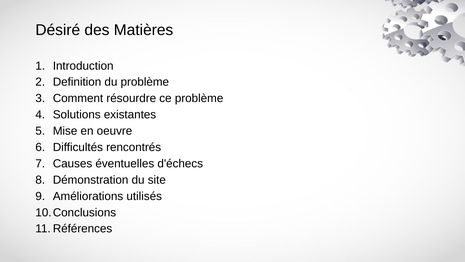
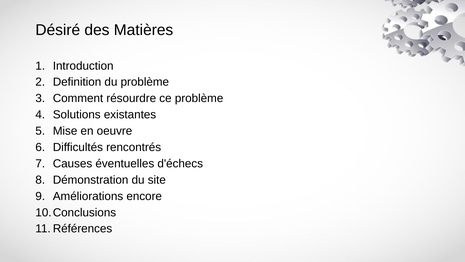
utilisés: utilisés -> encore
